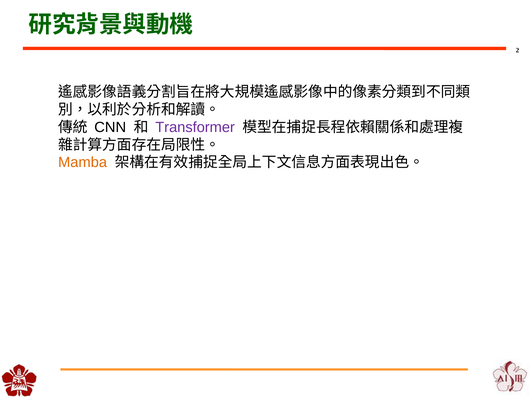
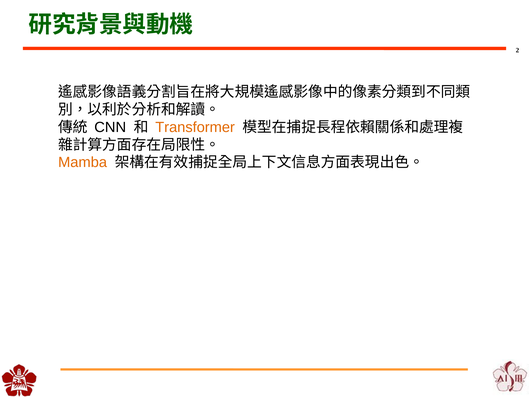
Transformer colour: purple -> orange
